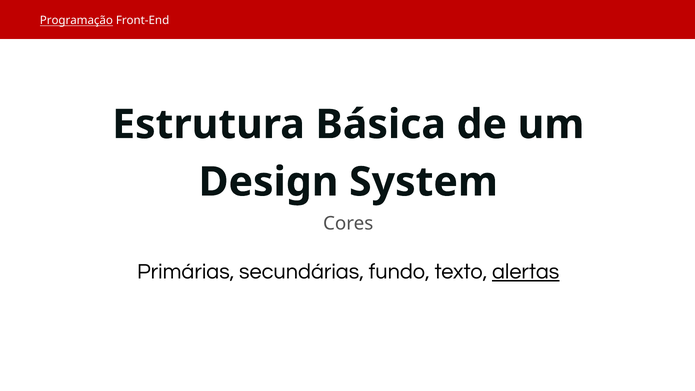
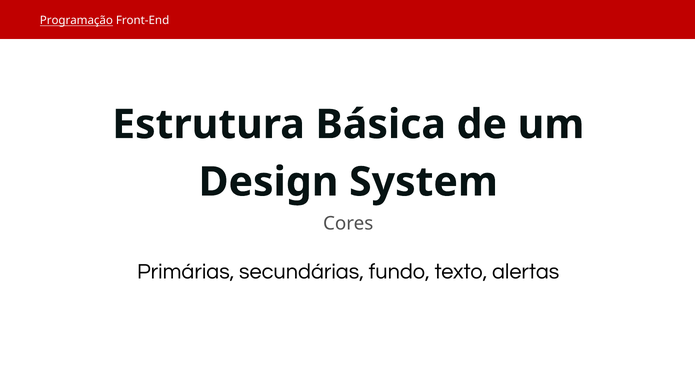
alertas underline: present -> none
